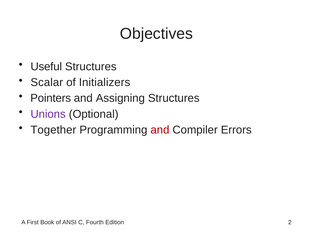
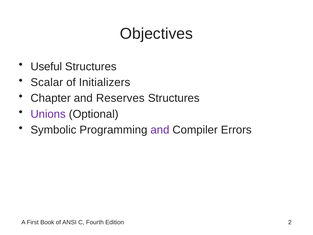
Pointers: Pointers -> Chapter
Assigning: Assigning -> Reserves
Together: Together -> Symbolic
and at (160, 130) colour: red -> purple
